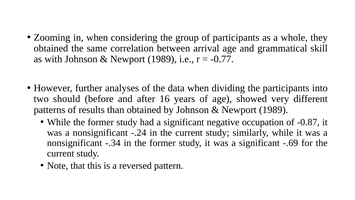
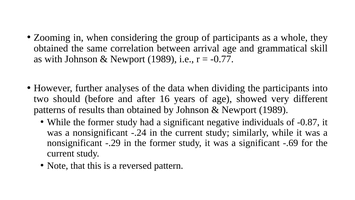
occupation: occupation -> individuals
-.34: -.34 -> -.29
